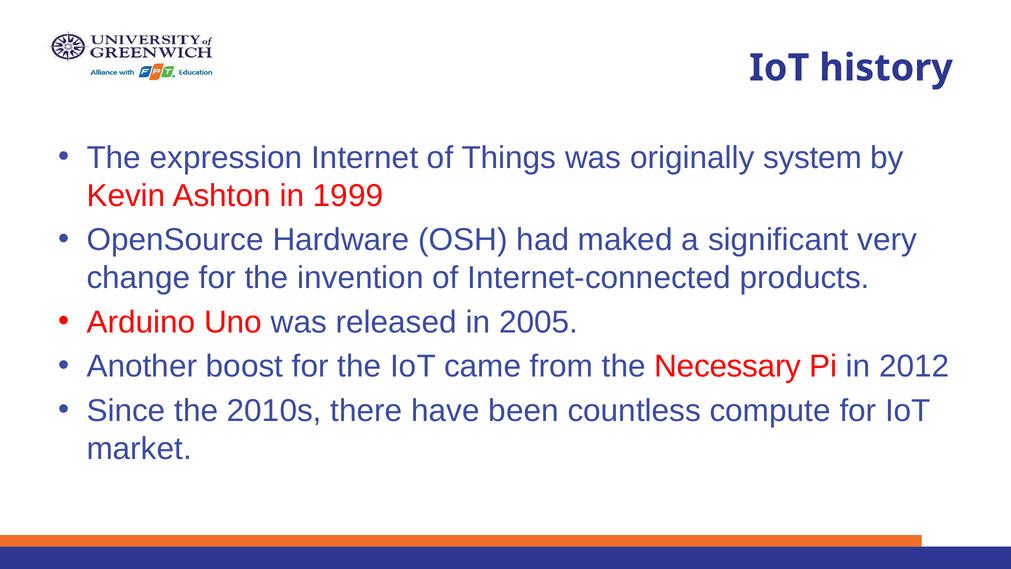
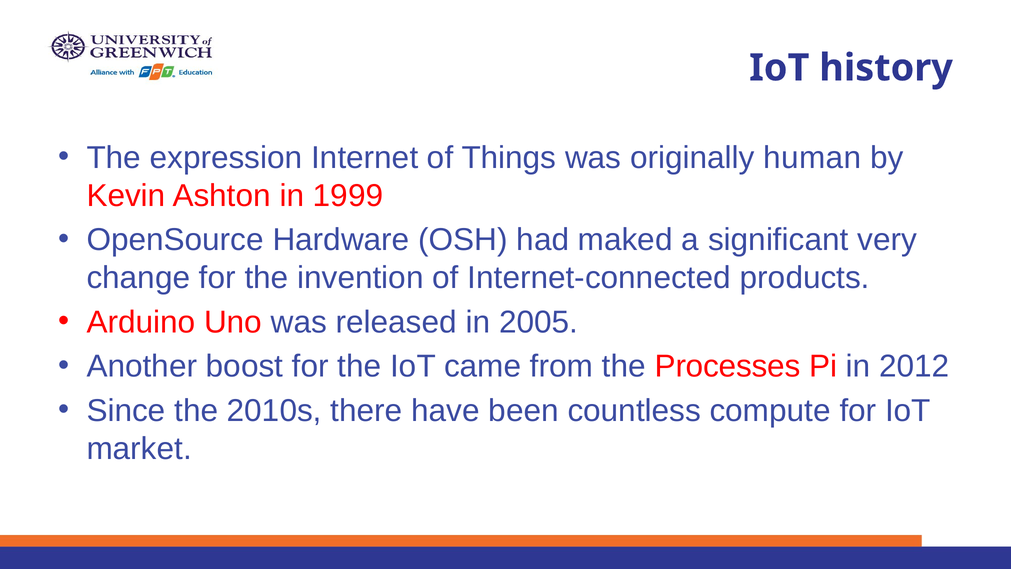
system: system -> human
Necessary: Necessary -> Processes
